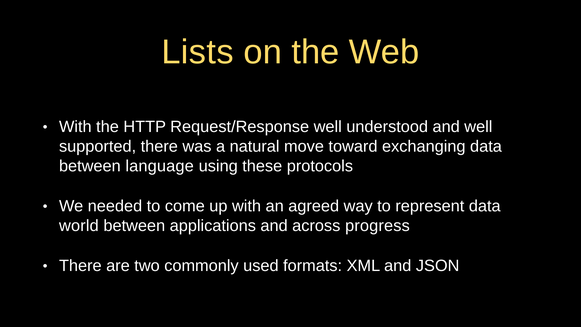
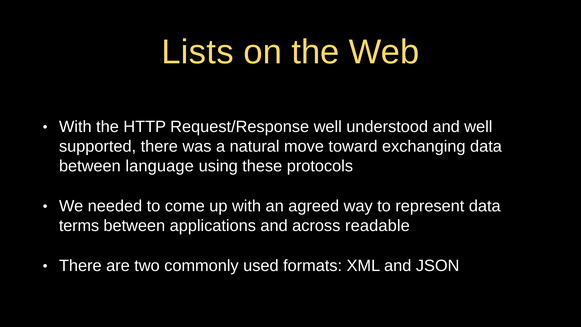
world: world -> terms
progress: progress -> readable
